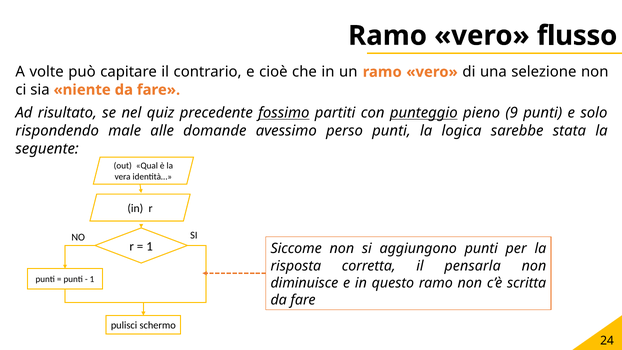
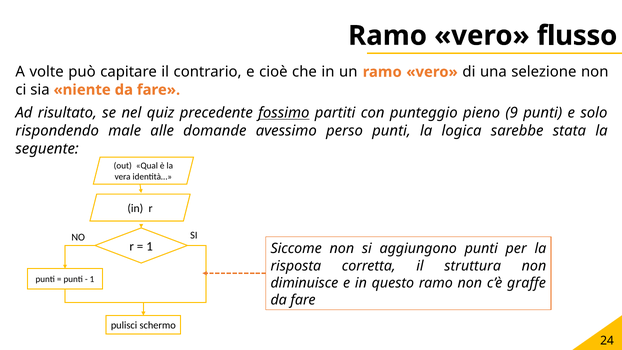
punteggio underline: present -> none
pensarla: pensarla -> struttura
scritta: scritta -> graffe
